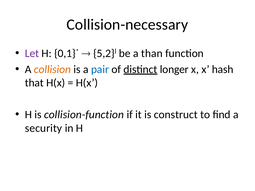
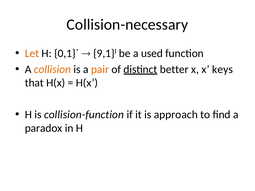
Let colour: purple -> orange
5,2: 5,2 -> 9,1
than: than -> used
pair colour: blue -> orange
longer: longer -> better
hash: hash -> keys
construct: construct -> approach
security: security -> paradox
